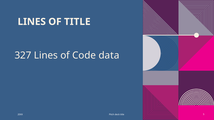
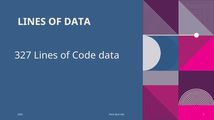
OF TITLE: TITLE -> DATA
